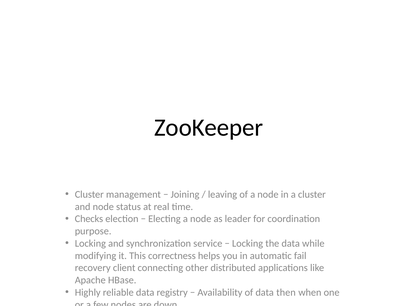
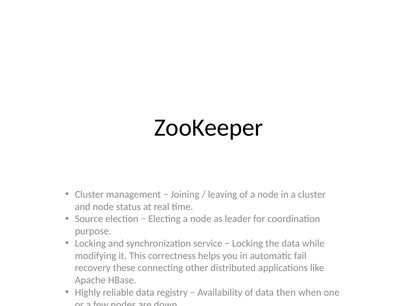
Checks: Checks -> Source
client: client -> these
